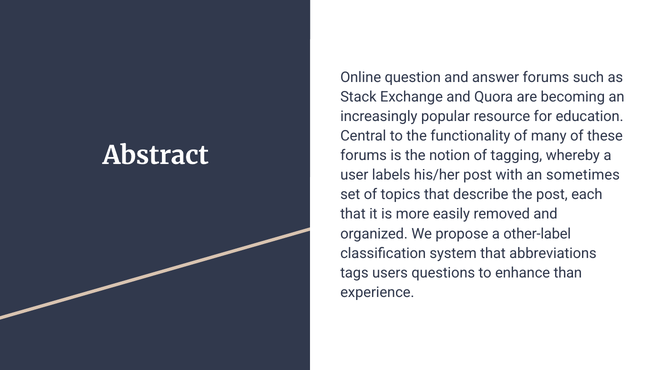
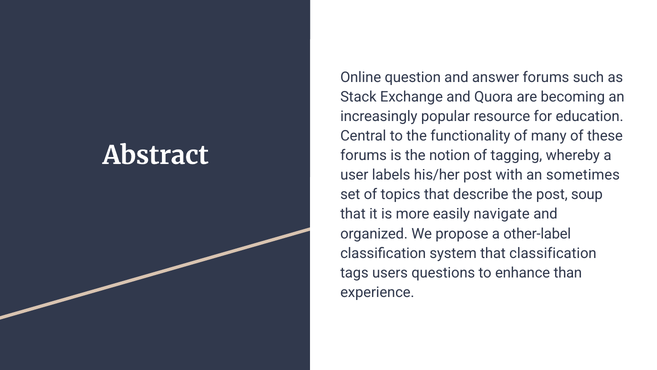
each: each -> soup
removed: removed -> navigate
that abbreviations: abbreviations -> classification
